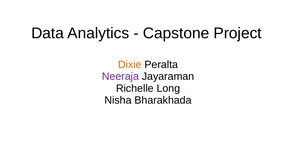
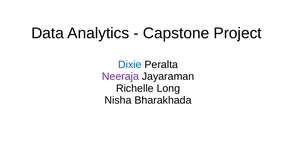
Dixie colour: orange -> blue
